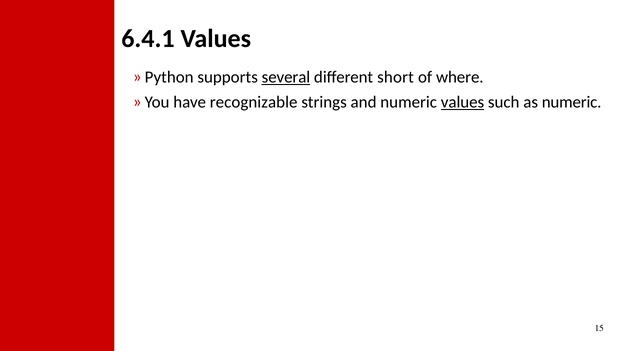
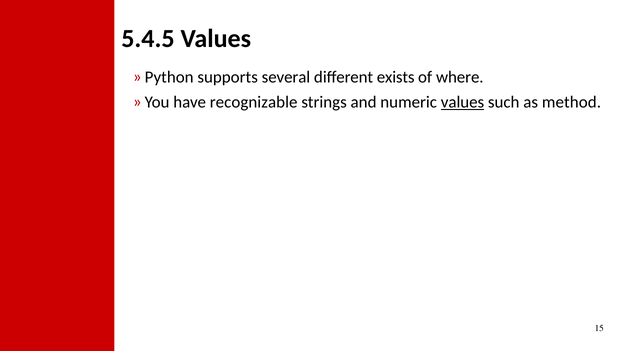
6.4.1: 6.4.1 -> 5.4.5
several underline: present -> none
short: short -> exists
as numeric: numeric -> method
